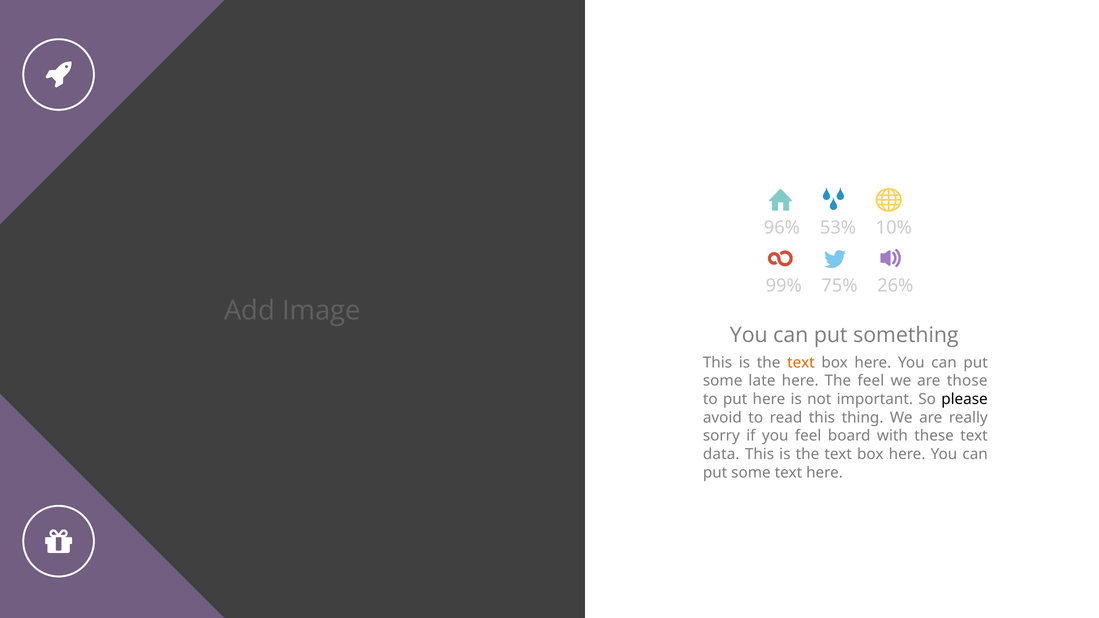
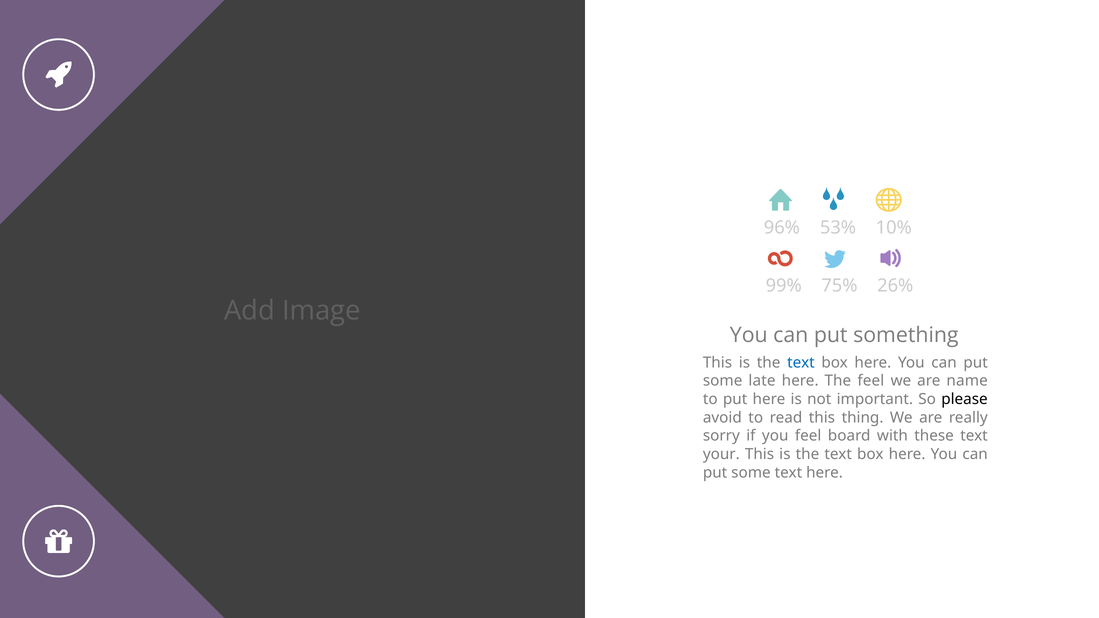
text at (801, 363) colour: orange -> blue
those: those -> name
data: data -> your
